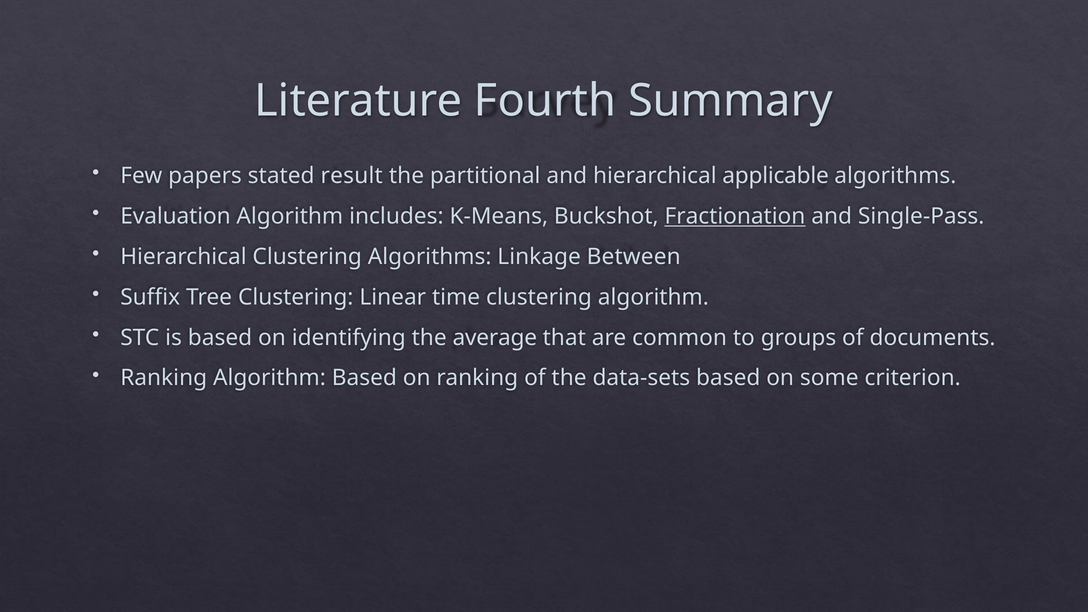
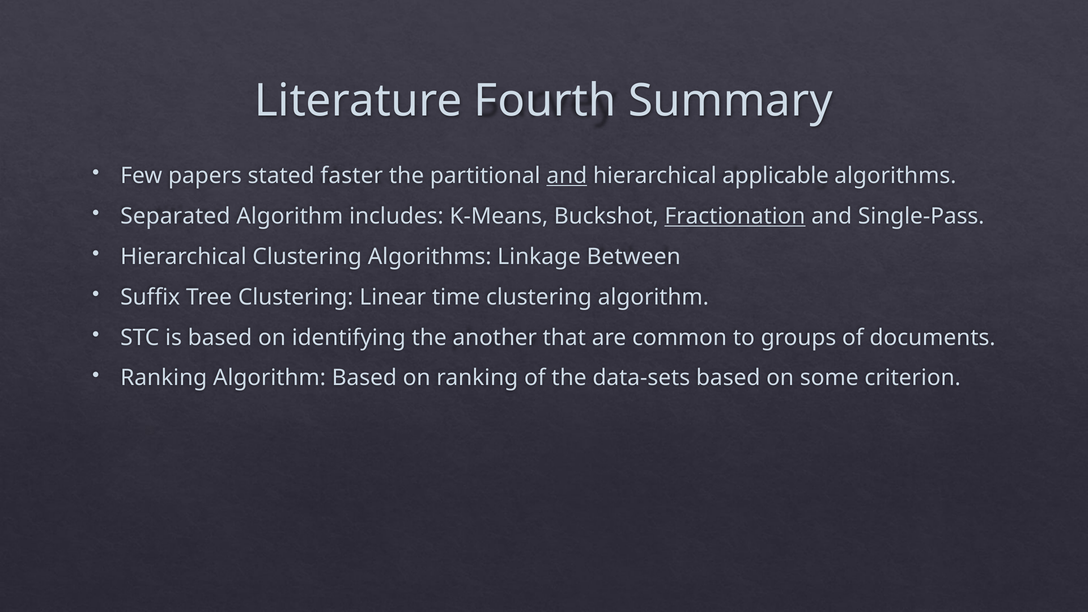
result: result -> faster
and at (567, 176) underline: none -> present
Evaluation: Evaluation -> Separated
average: average -> another
